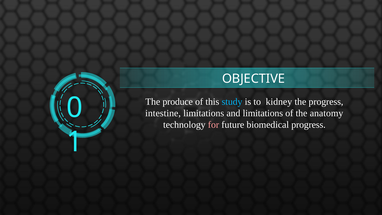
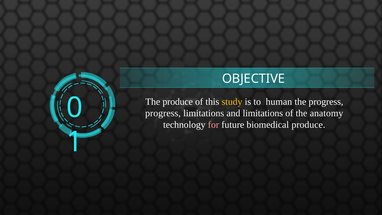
study colour: light blue -> yellow
kidney: kidney -> human
intestine at (163, 113): intestine -> progress
biomedical progress: progress -> produce
